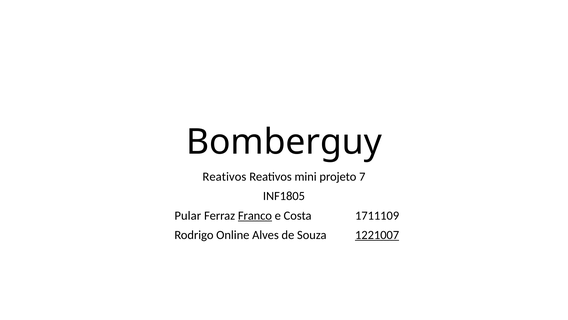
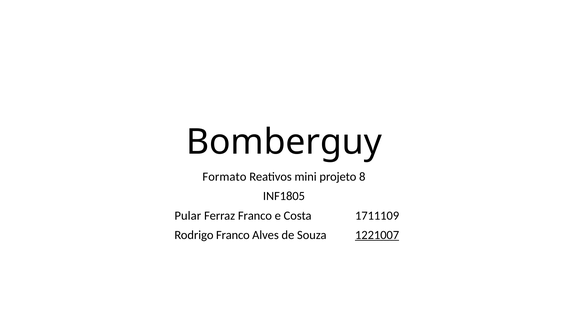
Reativos at (224, 177): Reativos -> Formato
7: 7 -> 8
Franco at (255, 215) underline: present -> none
Rodrigo Online: Online -> Franco
